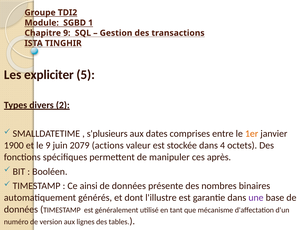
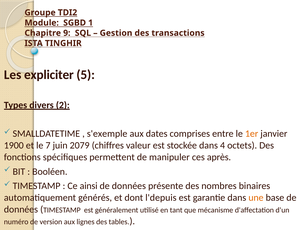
s'plusieurs: s'plusieurs -> s'exemple
le 9: 9 -> 7
actions: actions -> chiffres
l'illustre: l'illustre -> l'depuis
une colour: purple -> orange
